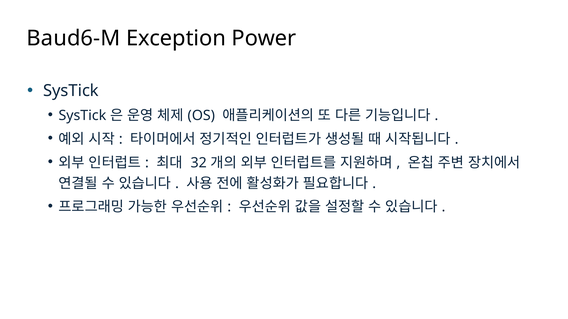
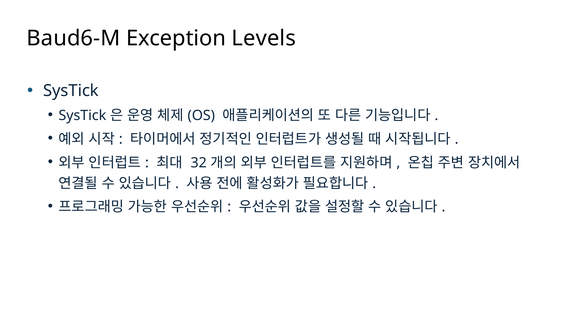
Power: Power -> Levels
